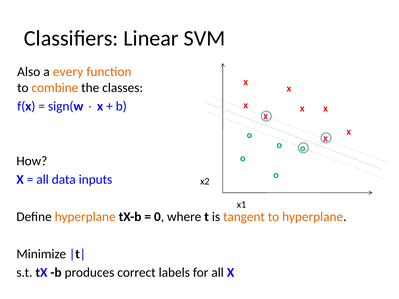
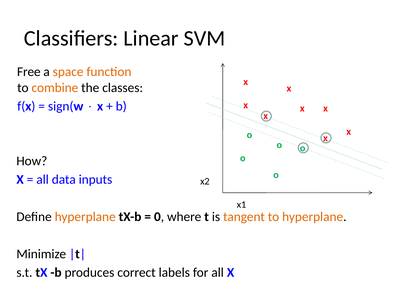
Also: Also -> Free
every: every -> space
